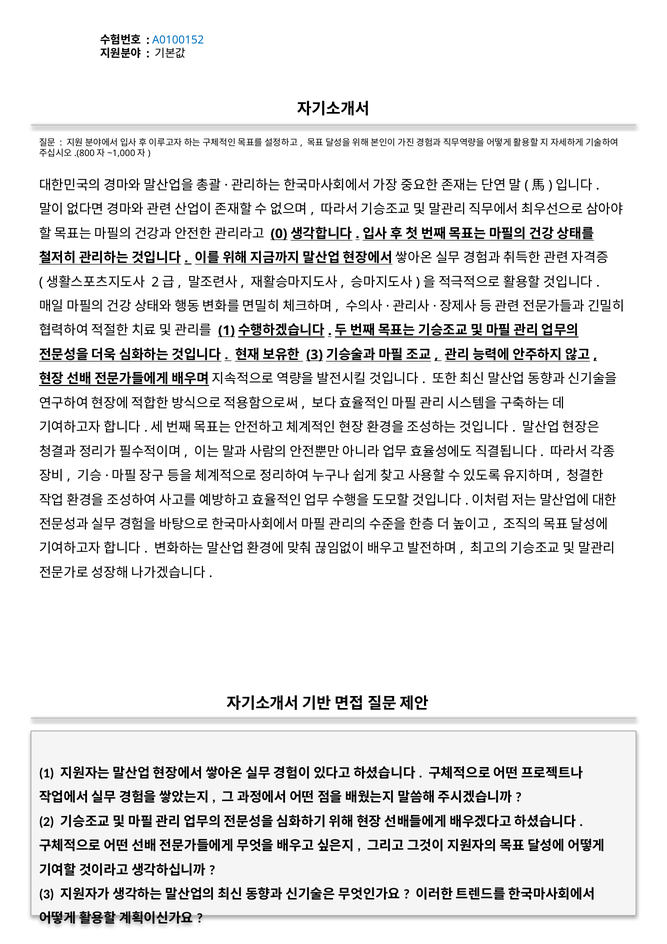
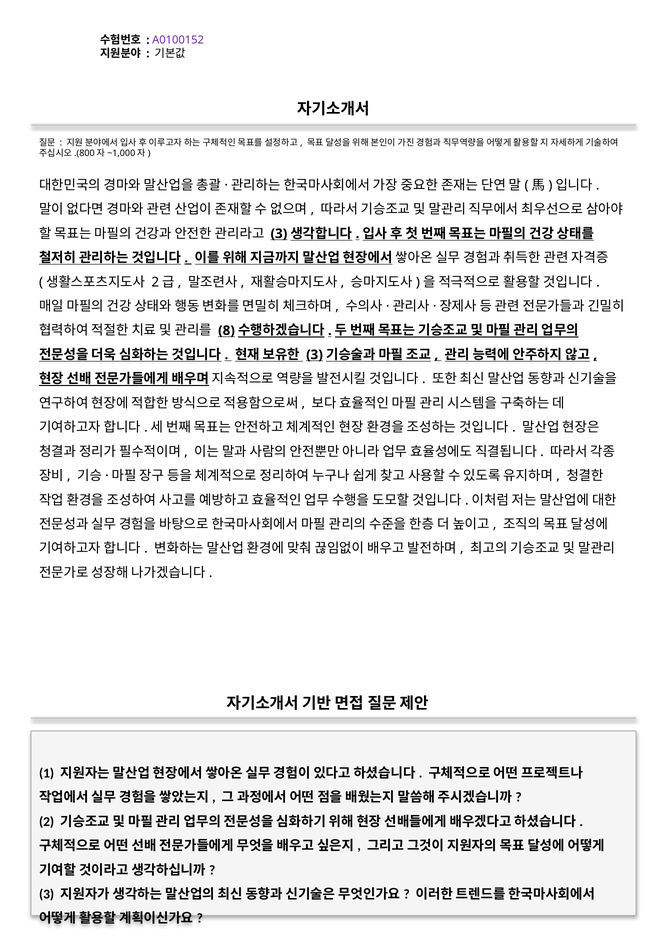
A0100152 colour: blue -> purple
0 at (279, 233): 0 -> 3
1 at (226, 330): 1 -> 8
